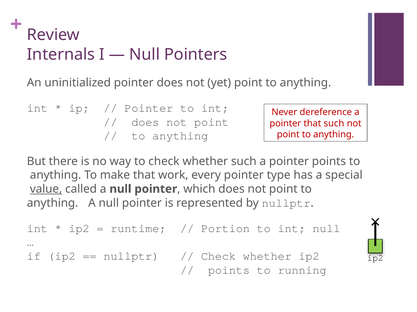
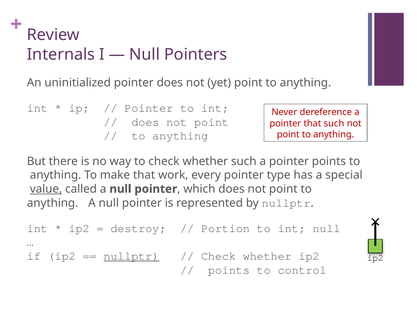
runtime: runtime -> destroy
nullptr at (131, 257) underline: none -> present
running: running -> control
